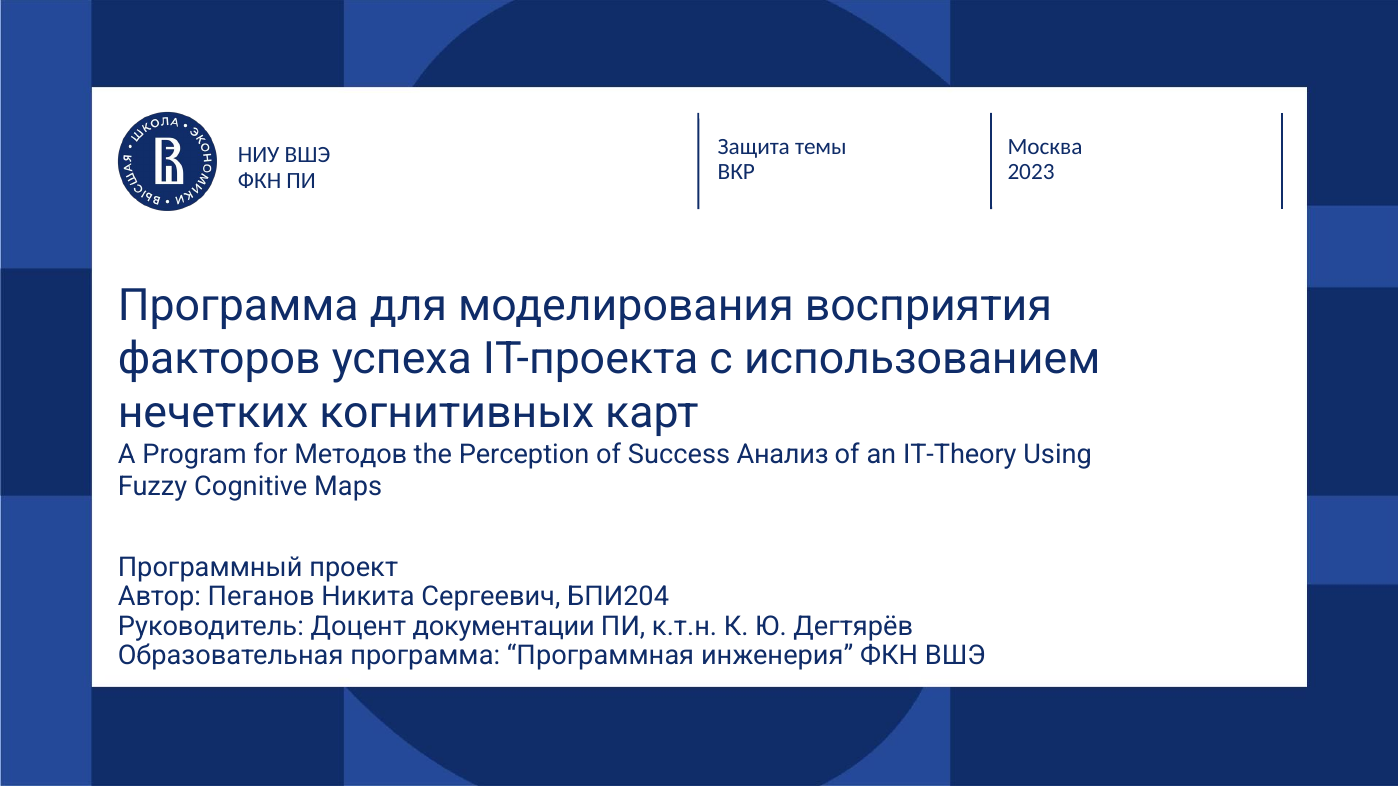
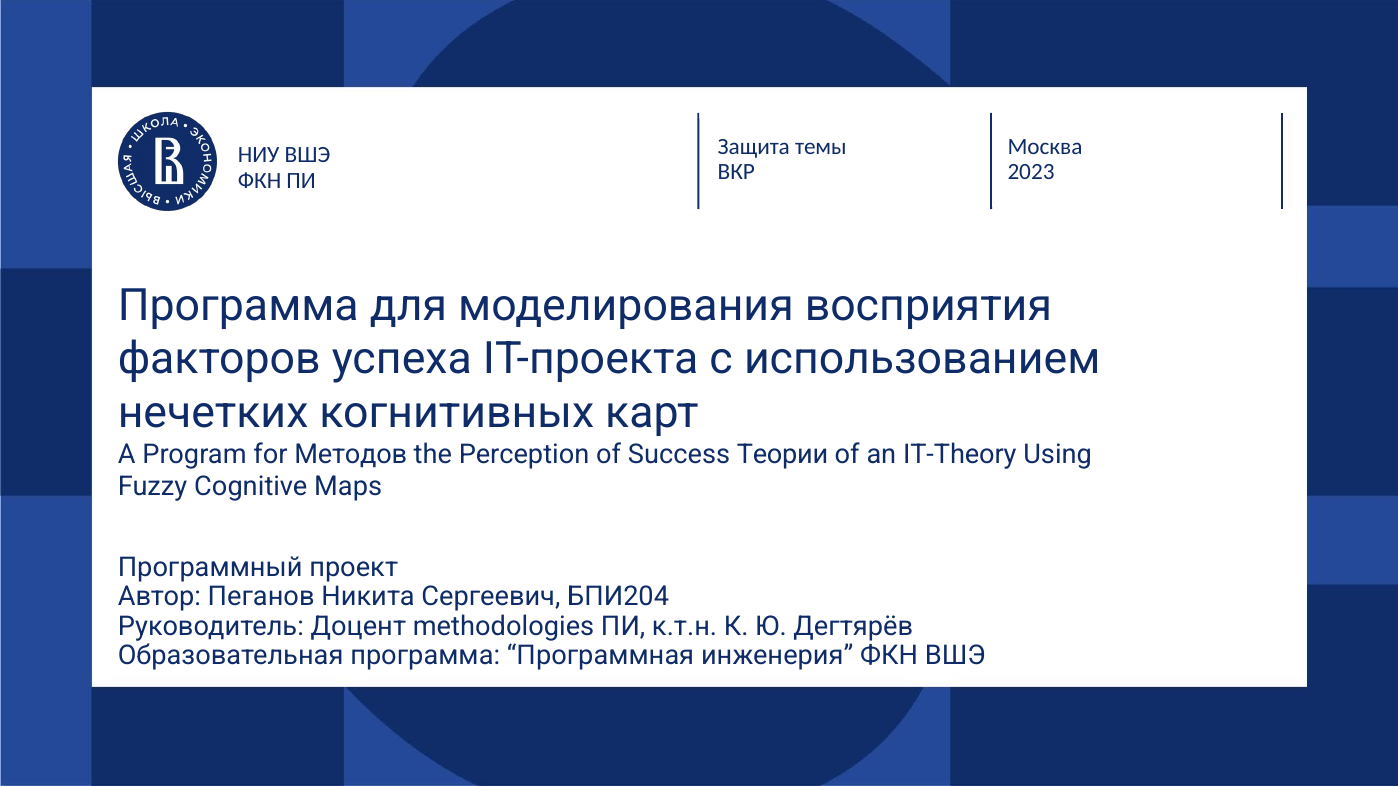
Анализ: Анализ -> Теории
документации: документации -> methodologies
